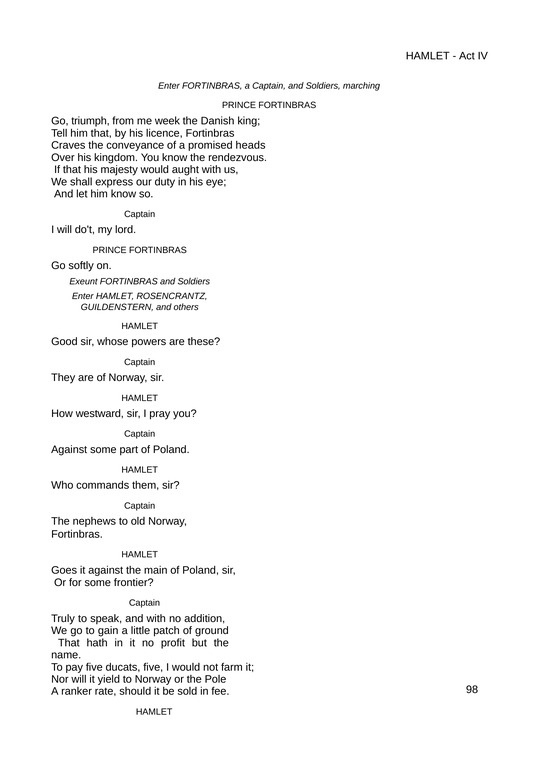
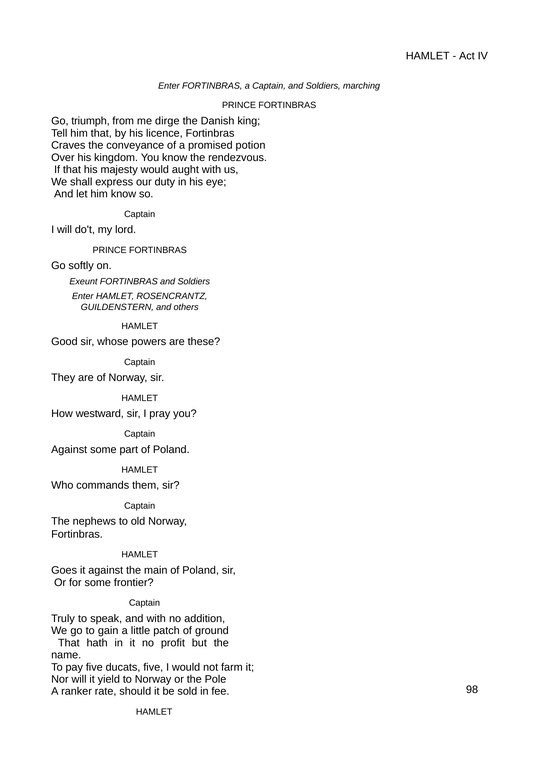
week: week -> dirge
heads: heads -> potion
